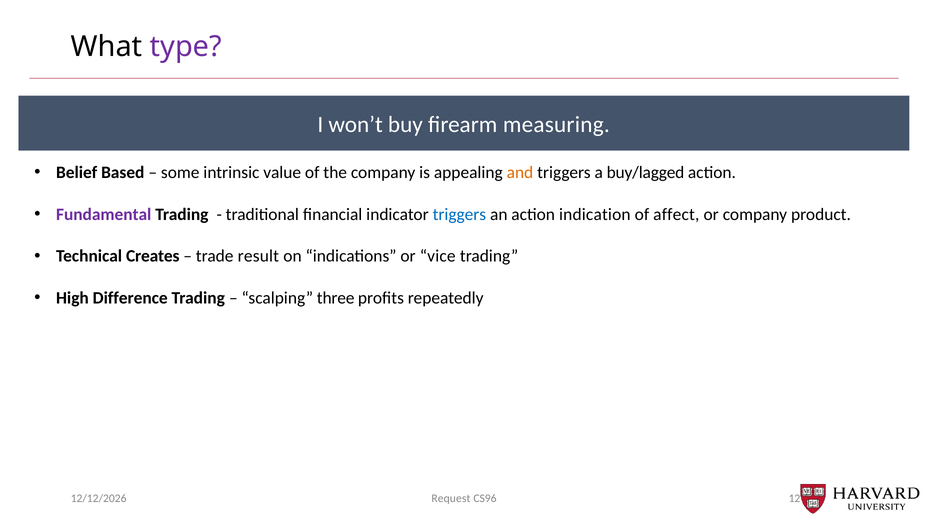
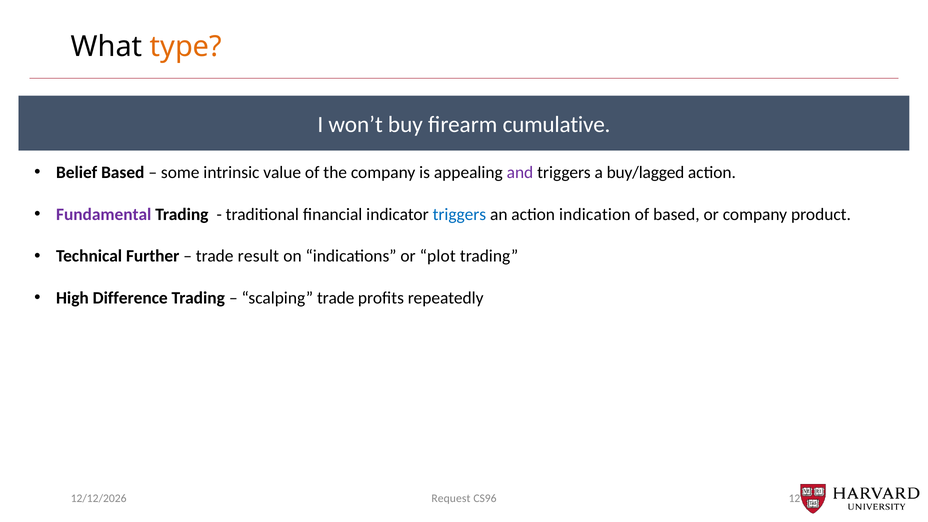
type colour: purple -> orange
measuring: measuring -> cumulative
and colour: orange -> purple
of affect: affect -> based
Creates: Creates -> Further
vice: vice -> plot
scalping three: three -> trade
